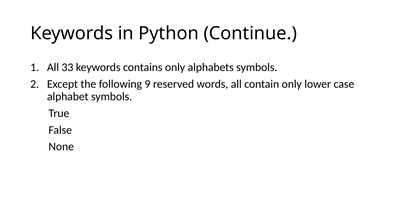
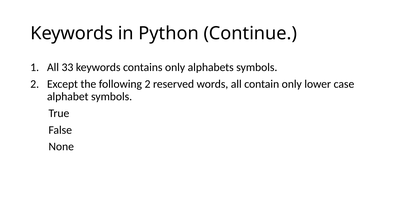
following 9: 9 -> 2
